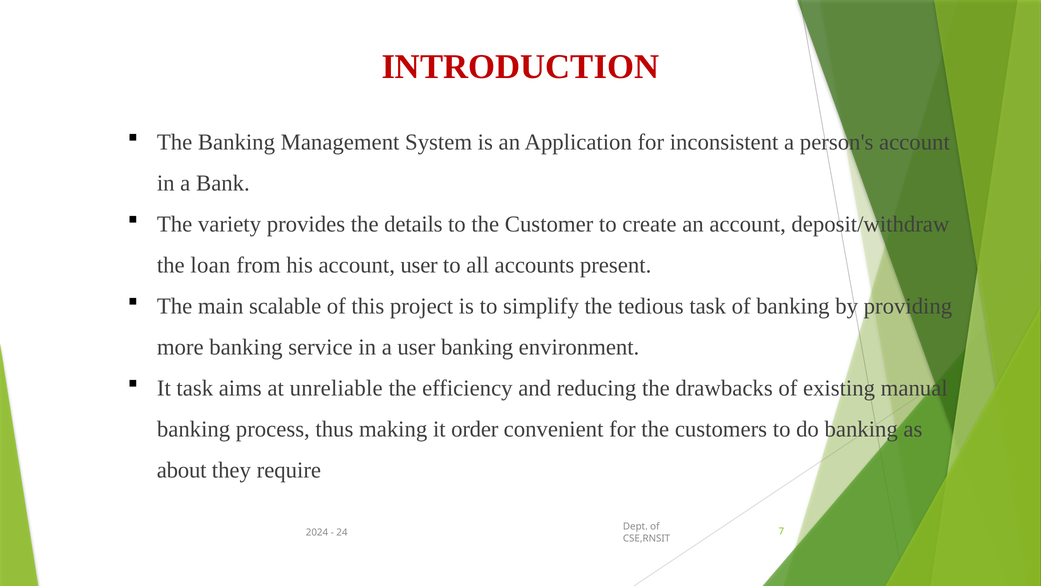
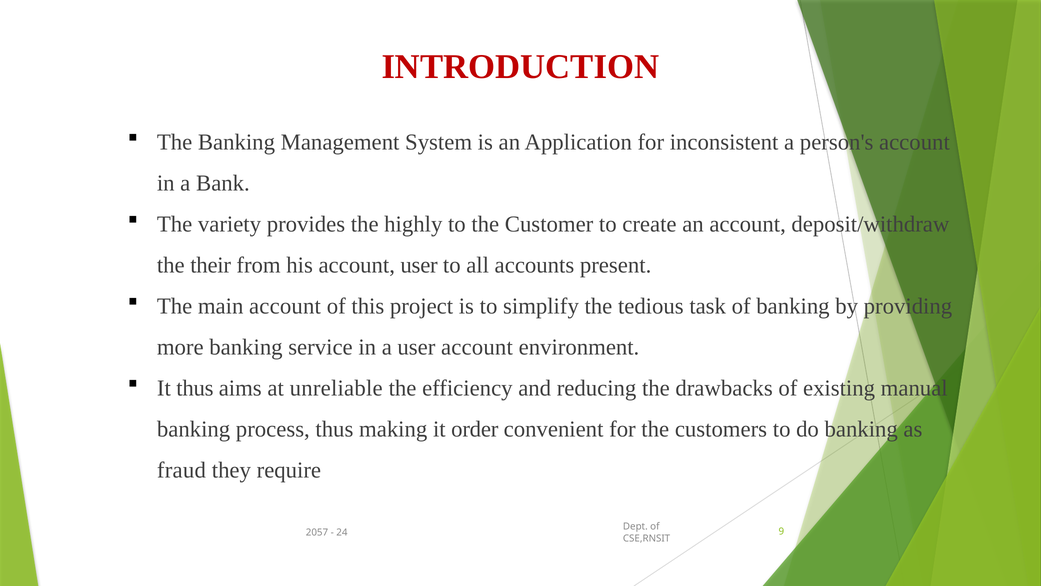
details: details -> highly
loan: loan -> their
main scalable: scalable -> account
user banking: banking -> account
It task: task -> thus
about: about -> fraud
2024: 2024 -> 2057
7: 7 -> 9
